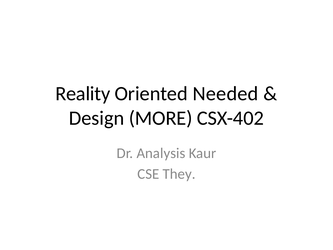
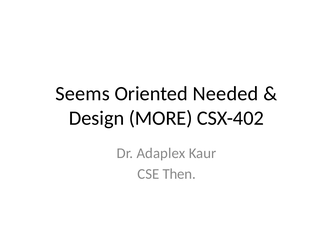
Reality: Reality -> Seems
Analysis: Analysis -> Adaplex
They: They -> Then
